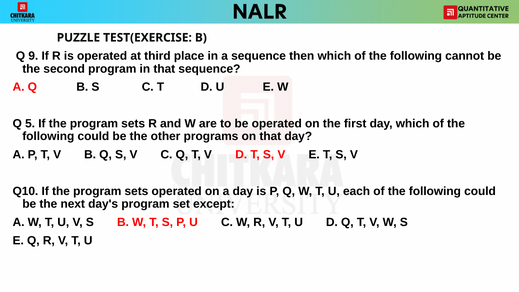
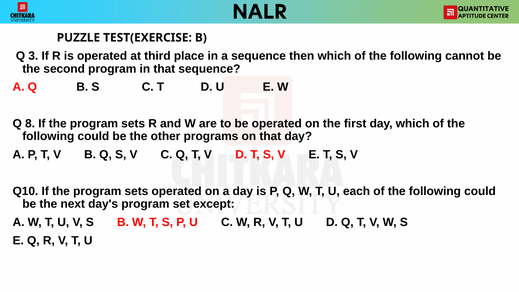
9: 9 -> 3
5: 5 -> 8
